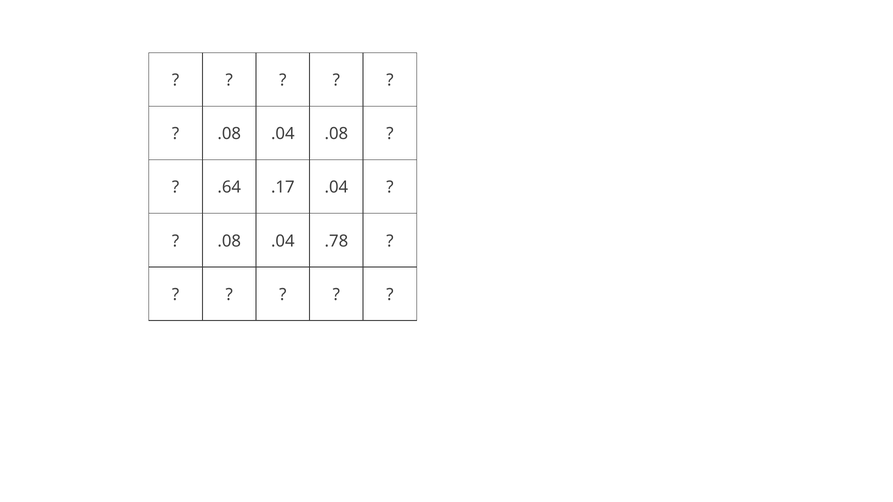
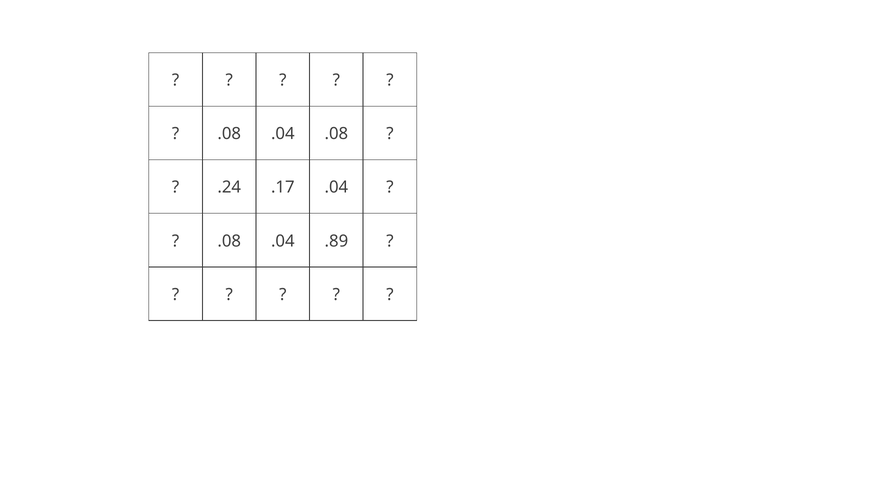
.64: .64 -> .24
.78: .78 -> .89
